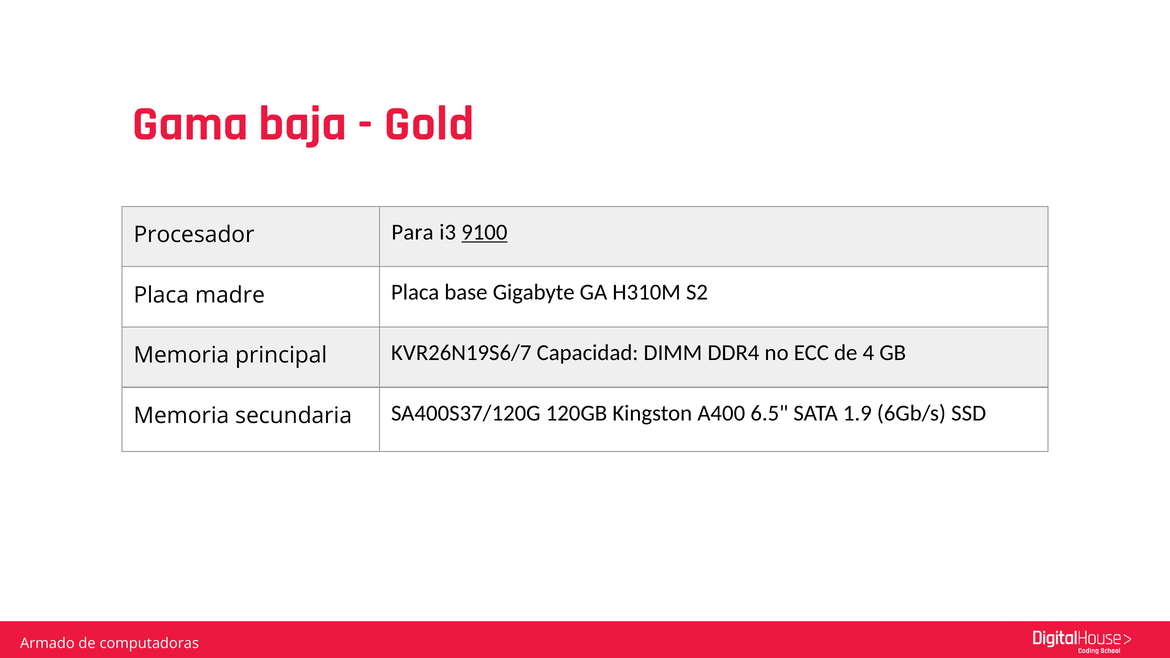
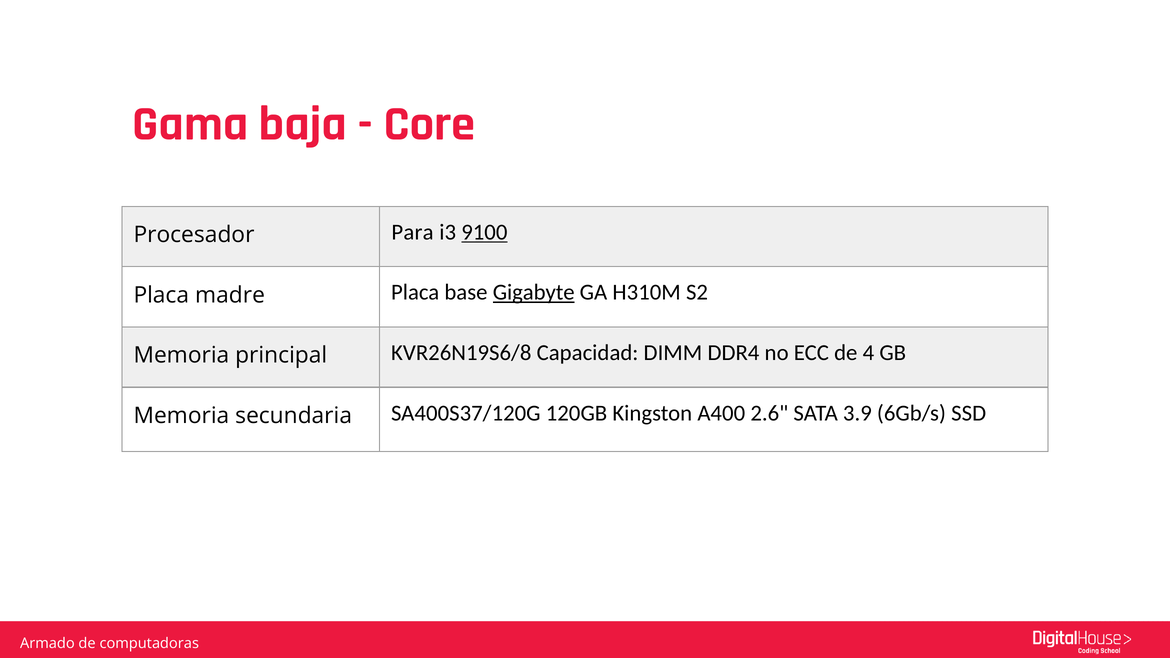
Gold: Gold -> Core
Gigabyte underline: none -> present
KVR26N19S6/7: KVR26N19S6/7 -> KVR26N19S6/8
6.5: 6.5 -> 2.6
1.9: 1.9 -> 3.9
